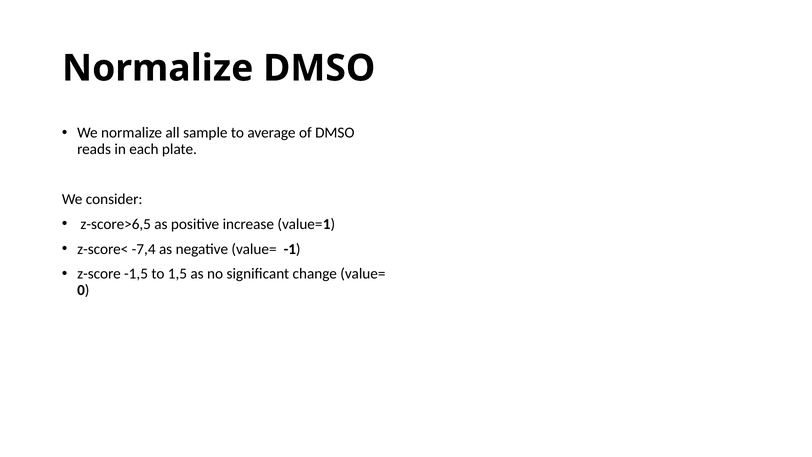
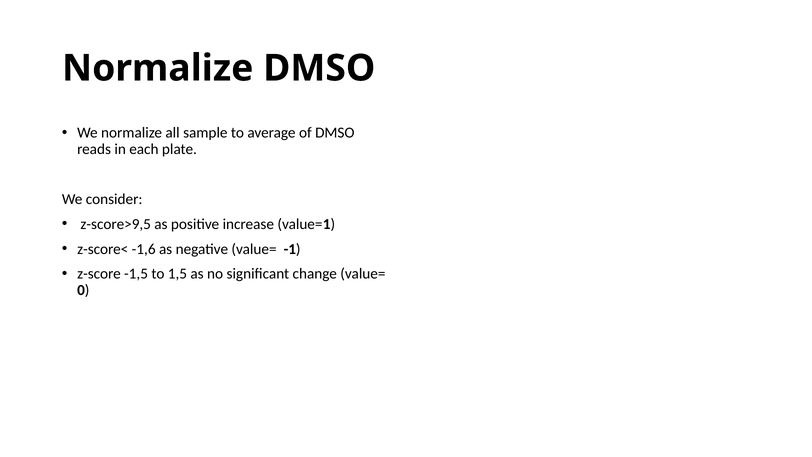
z-score>6,5: z-score>6,5 -> z-score>9,5
-7,4: -7,4 -> -1,6
